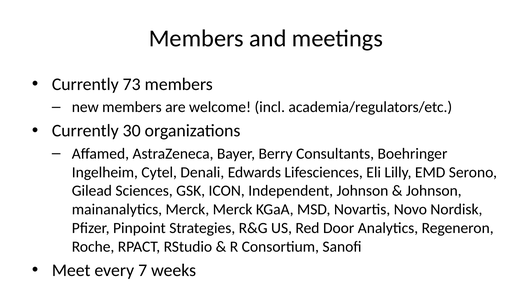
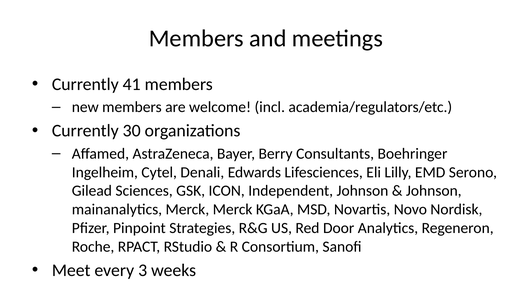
73: 73 -> 41
7: 7 -> 3
